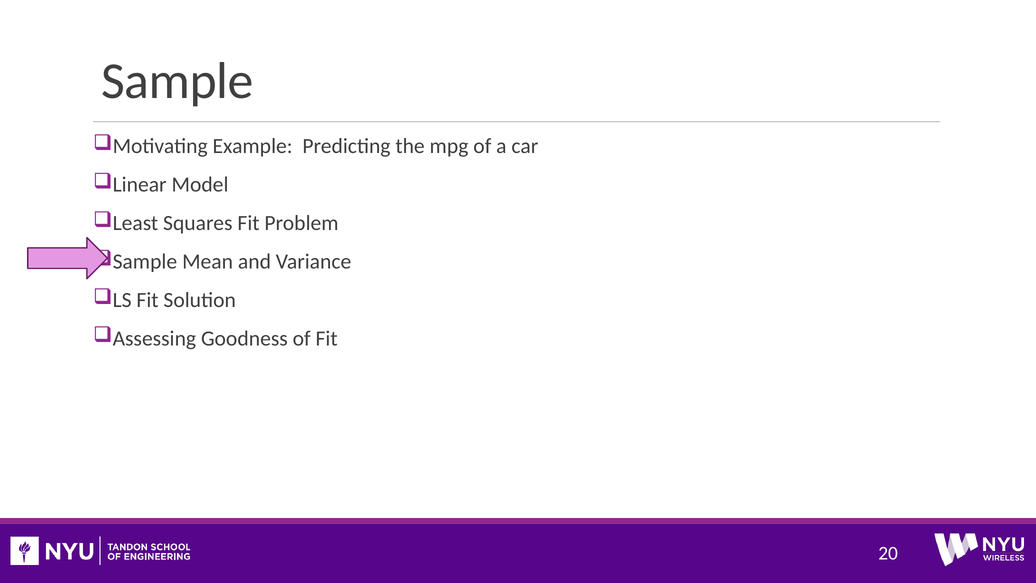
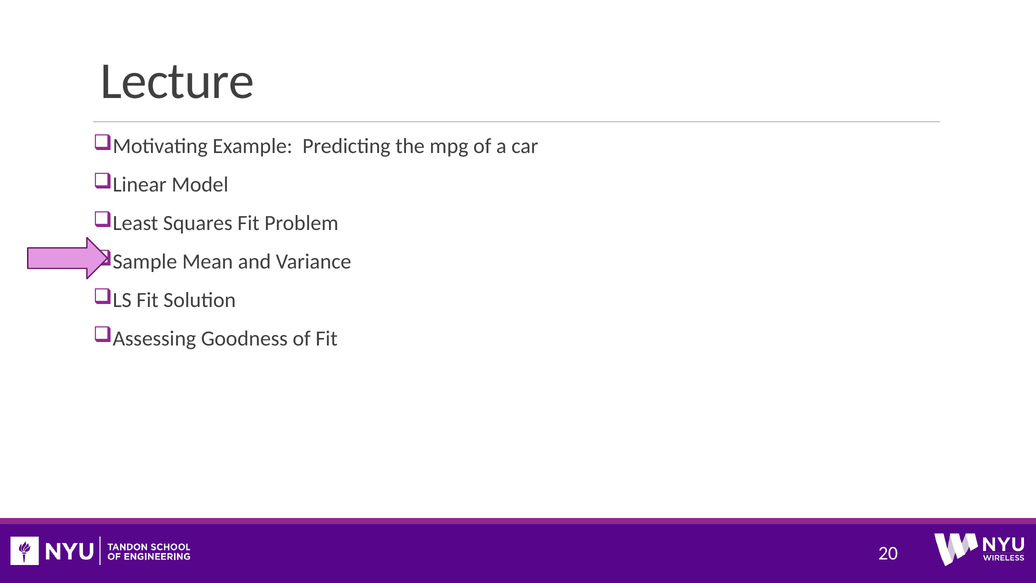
Sample at (177, 81): Sample -> Lecture
